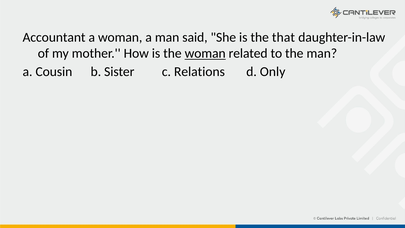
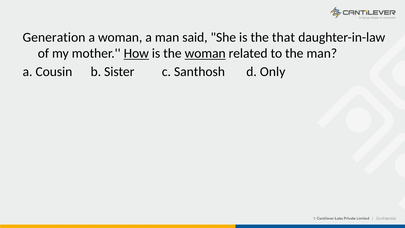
Accountant: Accountant -> Generation
How underline: none -> present
Relations: Relations -> Santhosh
